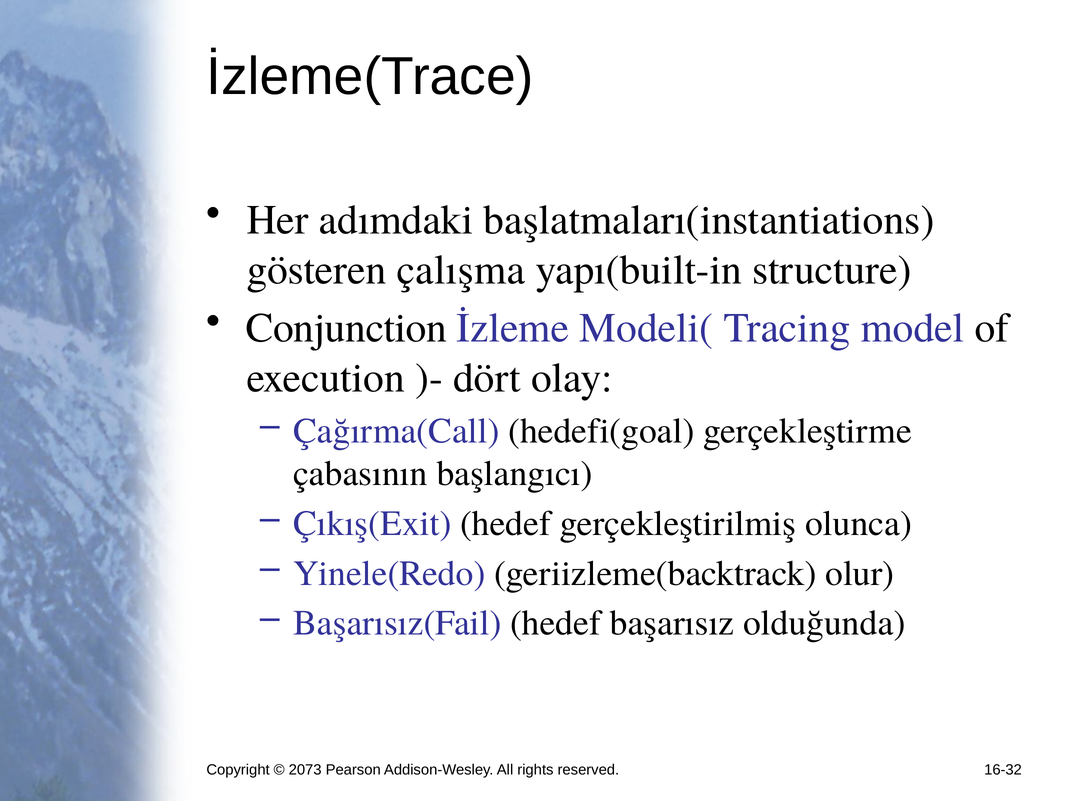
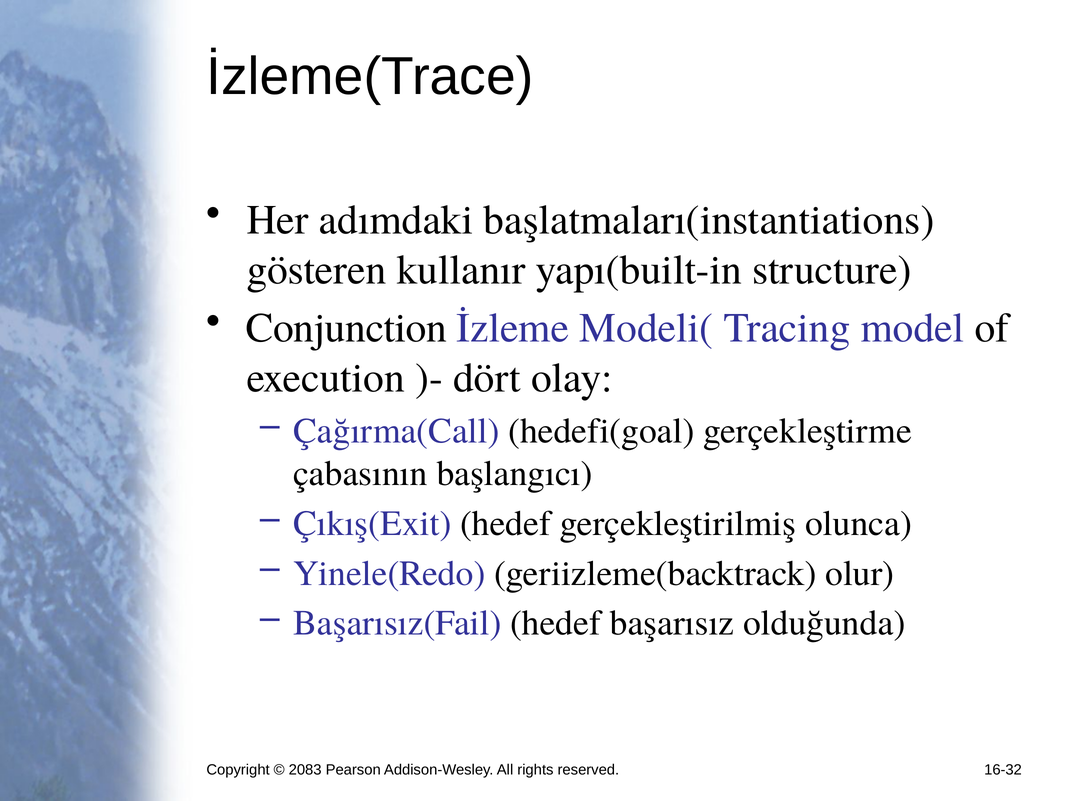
çalışma: çalışma -> kullanır
2073: 2073 -> 2083
